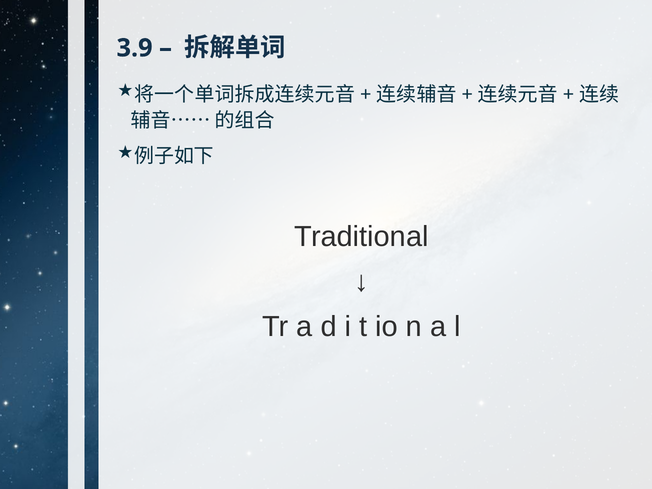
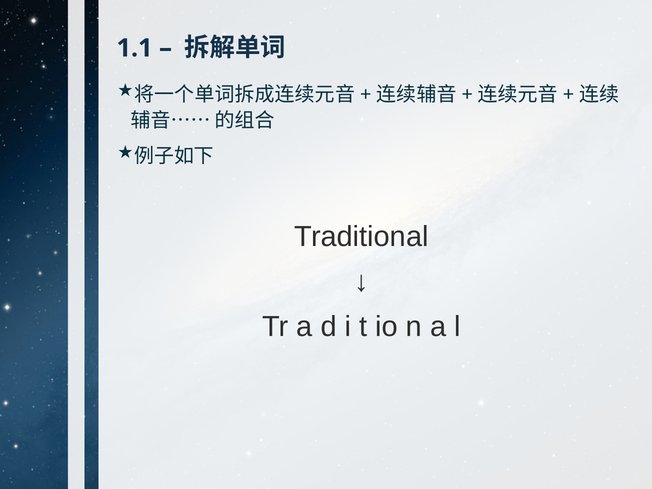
3.9: 3.9 -> 1.1
